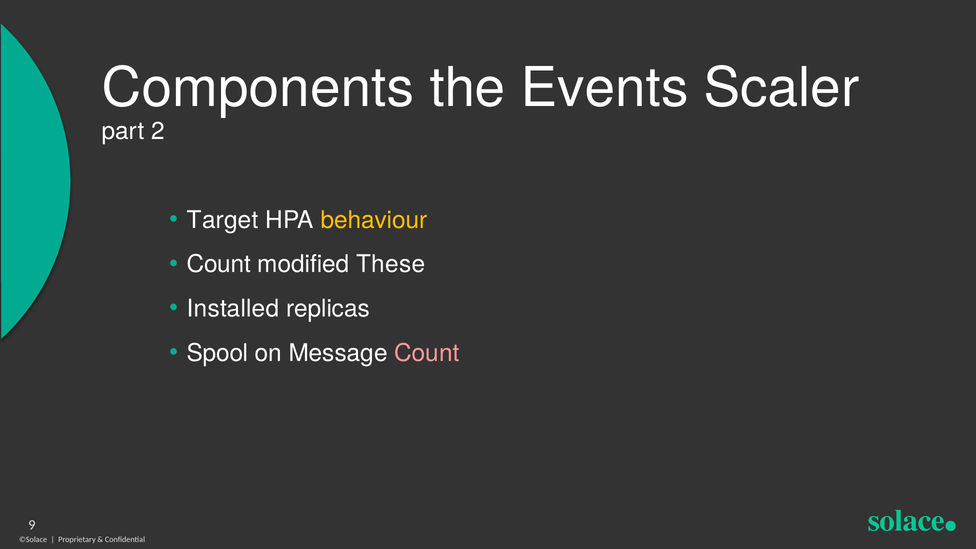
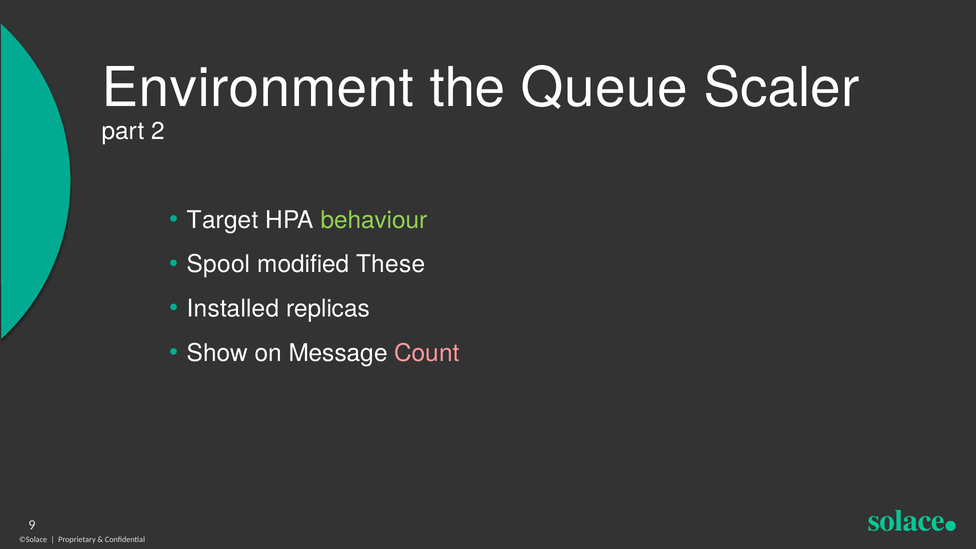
Components: Components -> Environment
Events: Events -> Queue
behaviour colour: yellow -> light green
Count at (219, 264): Count -> Spool
Spool: Spool -> Show
